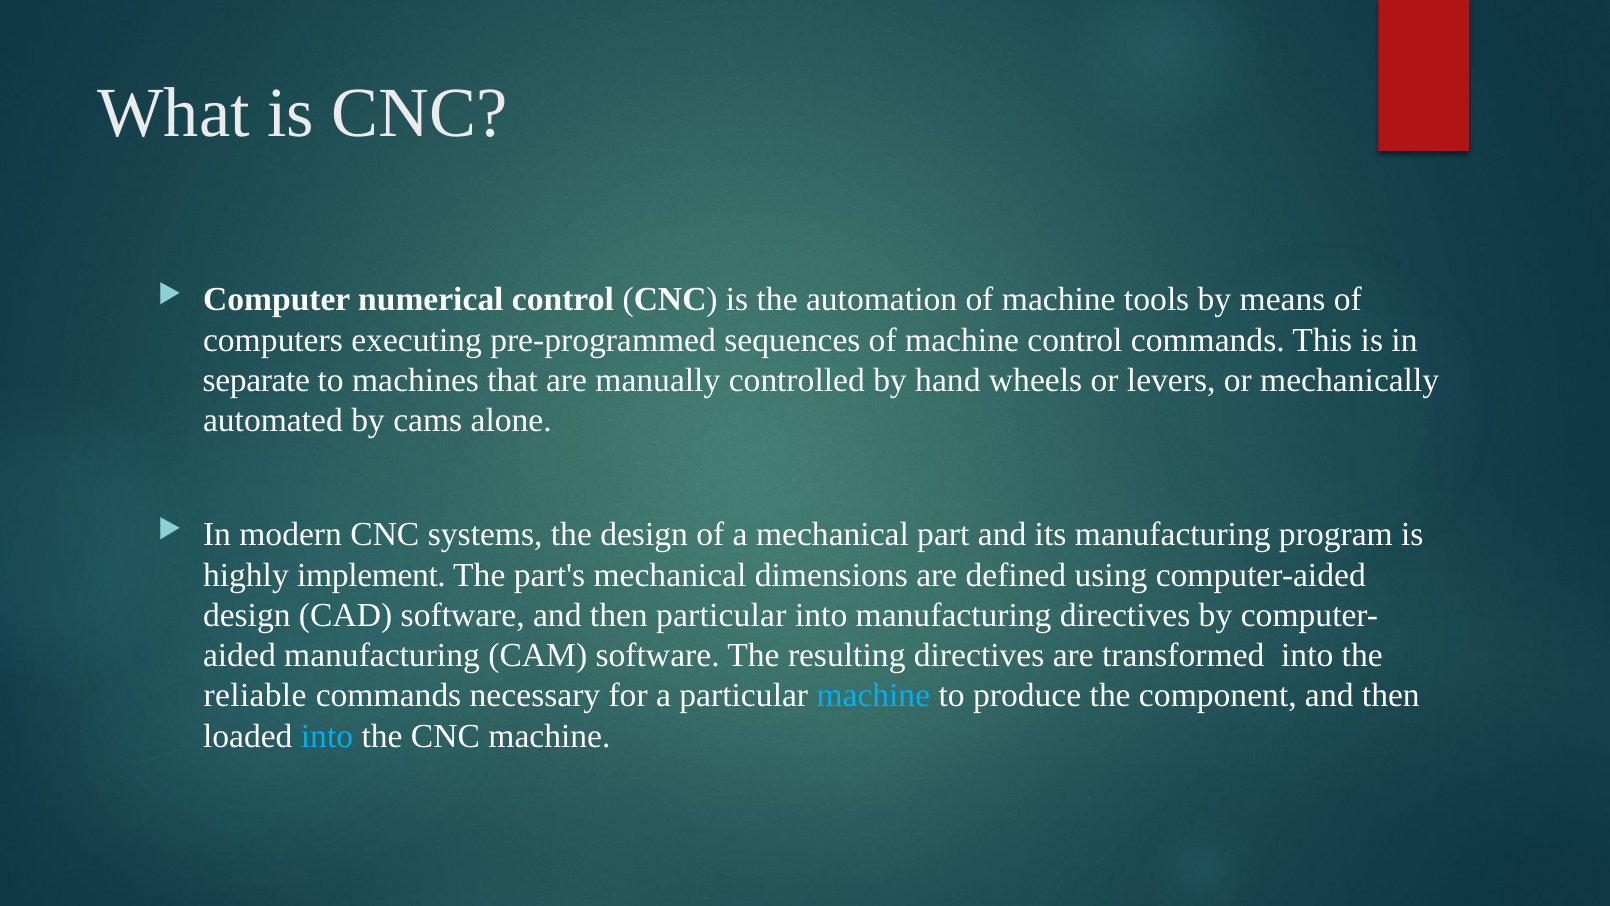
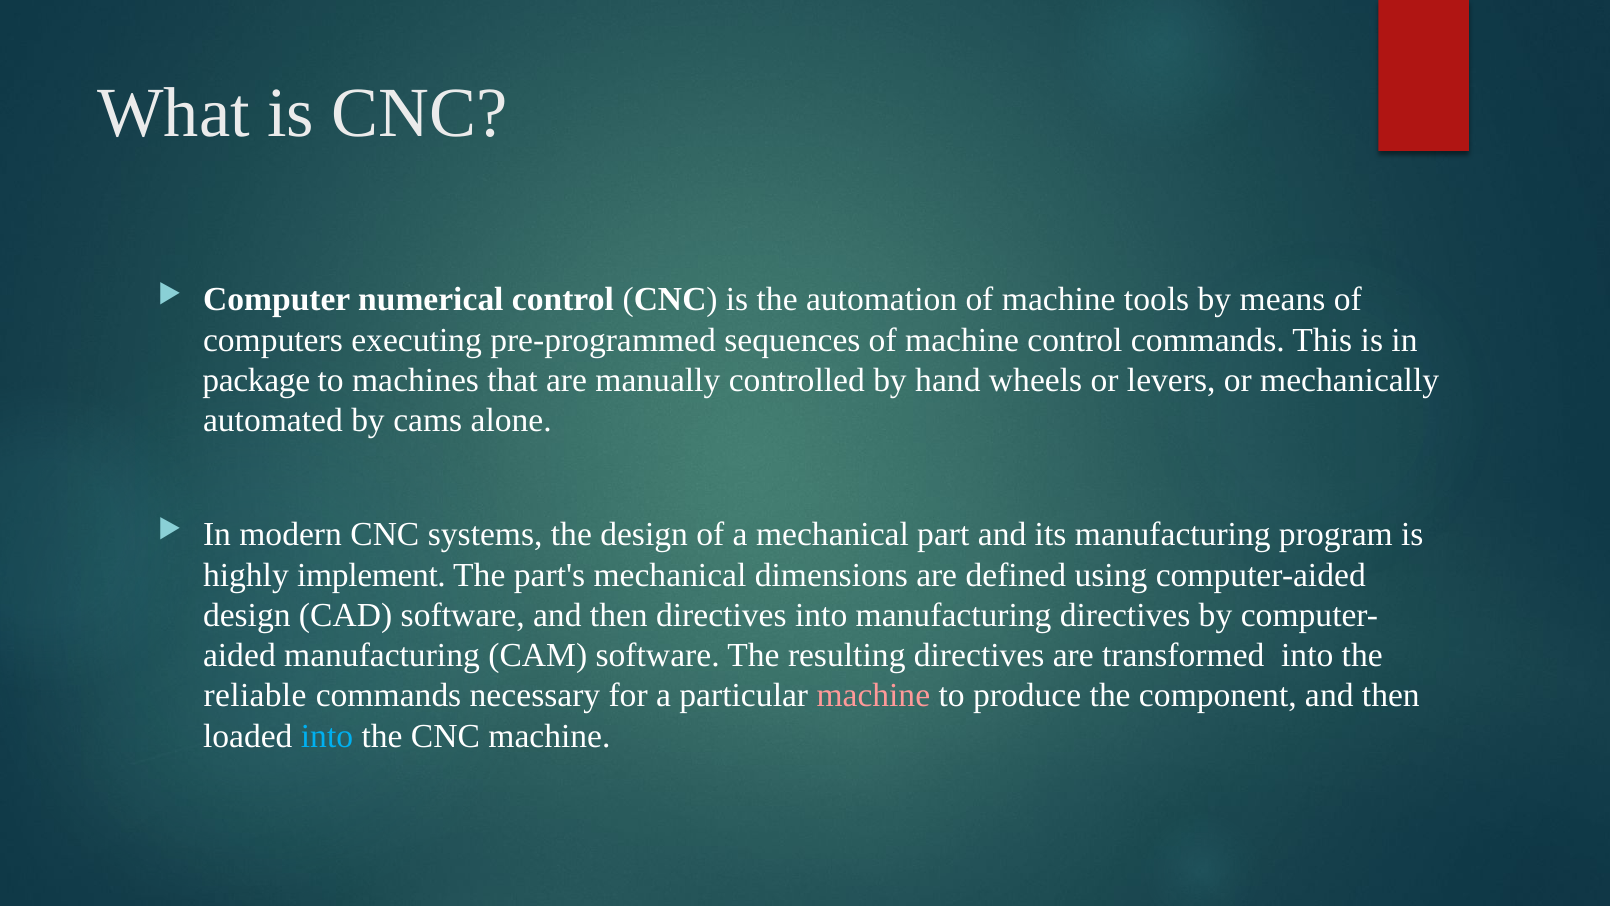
separate: separate -> package
then particular: particular -> directives
machine at (873, 696) colour: light blue -> pink
